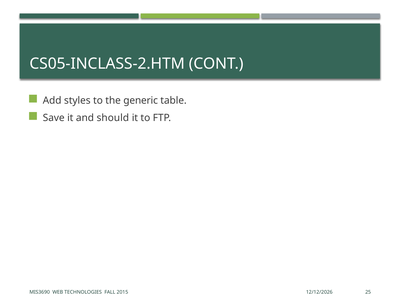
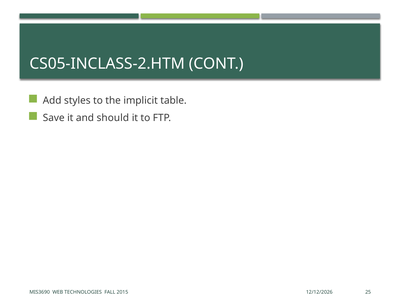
generic: generic -> implicit
